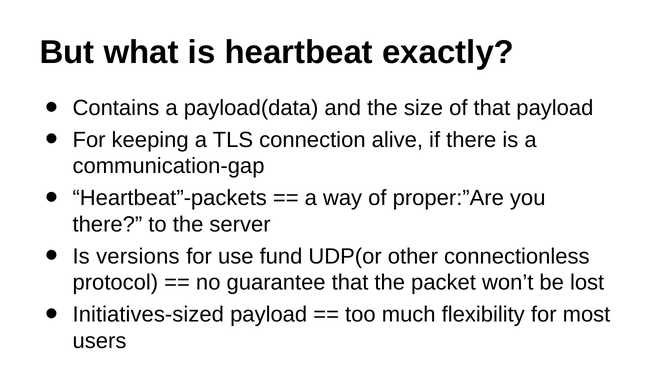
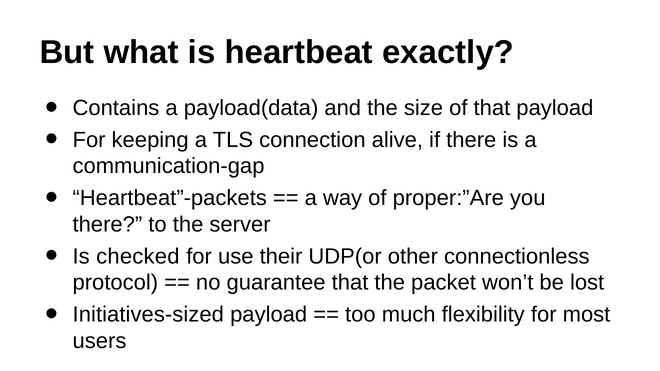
versions: versions -> checked
fund: fund -> their
